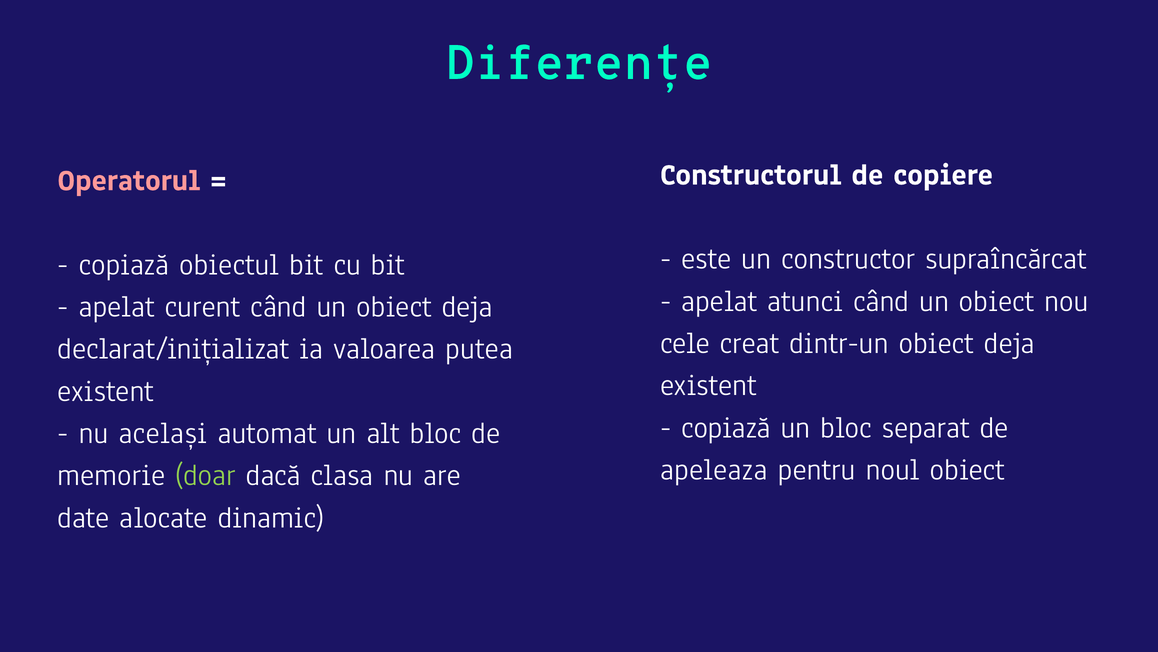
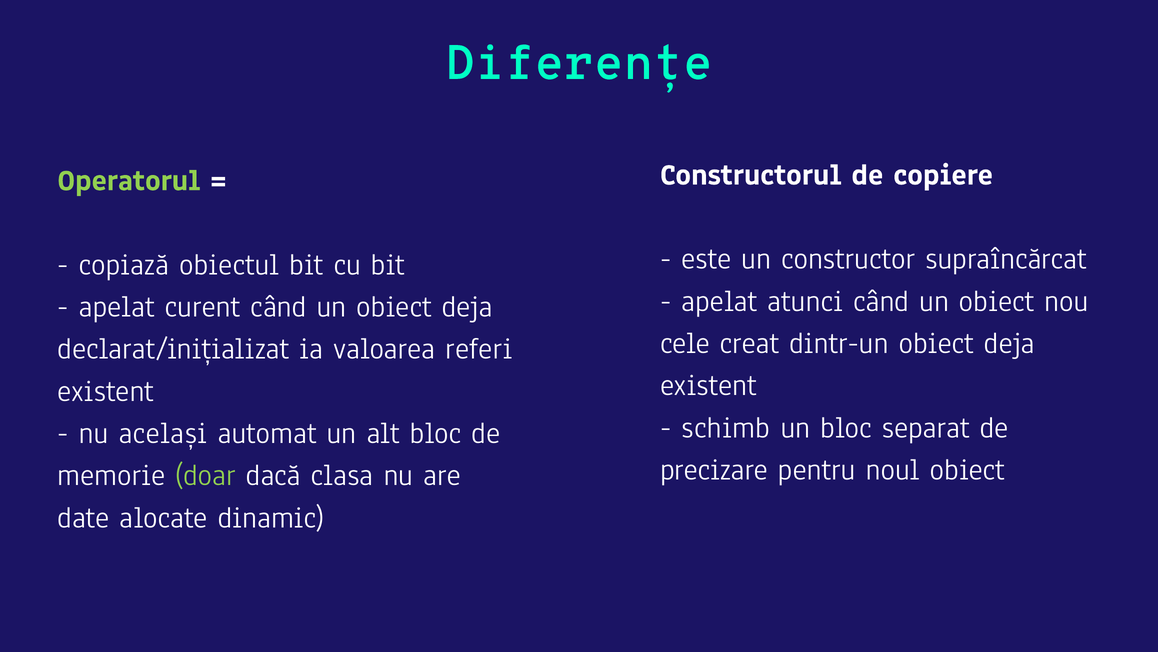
Operatorul colour: pink -> light green
putea: putea -> referi
copiază at (726, 427): copiază -> schimb
apeleaza: apeleaza -> precizare
